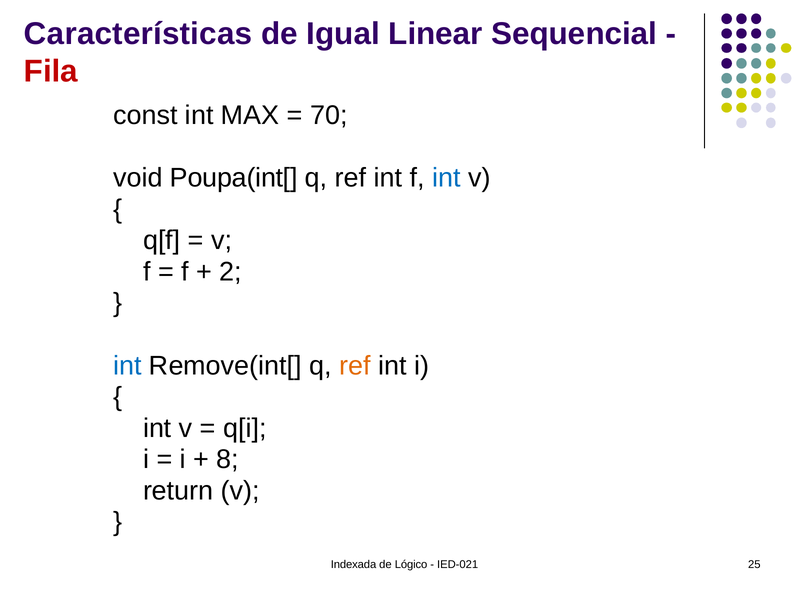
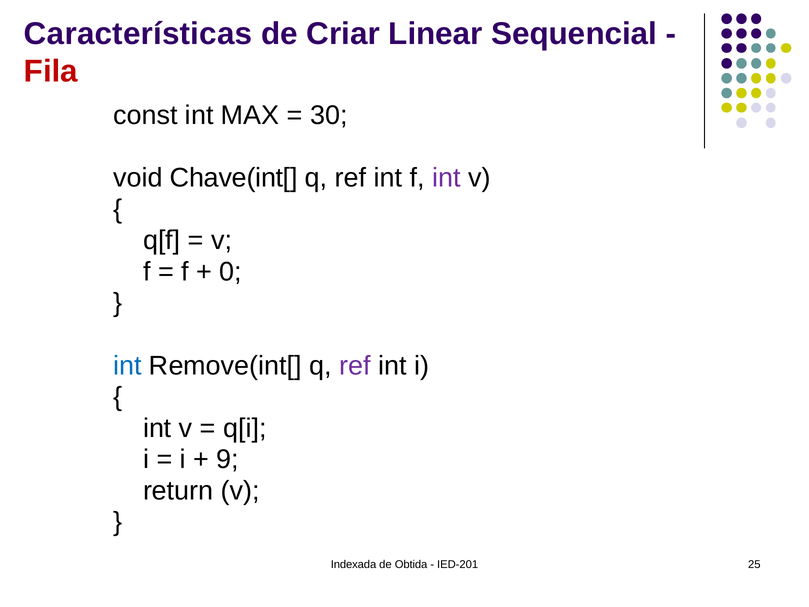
Igual: Igual -> Criar
70: 70 -> 30
Poupa(int[: Poupa(int[ -> Chave(int[
int at (446, 178) colour: blue -> purple
2: 2 -> 0
ref at (355, 365) colour: orange -> purple
8: 8 -> 9
Lógico: Lógico -> Obtida
IED-021: IED-021 -> IED-201
